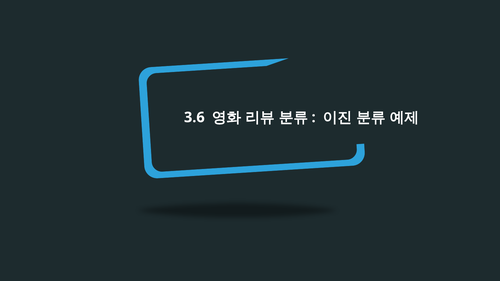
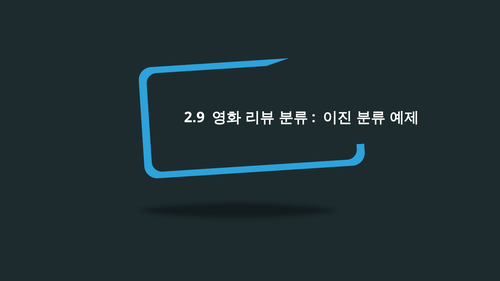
3.6: 3.6 -> 2.9
